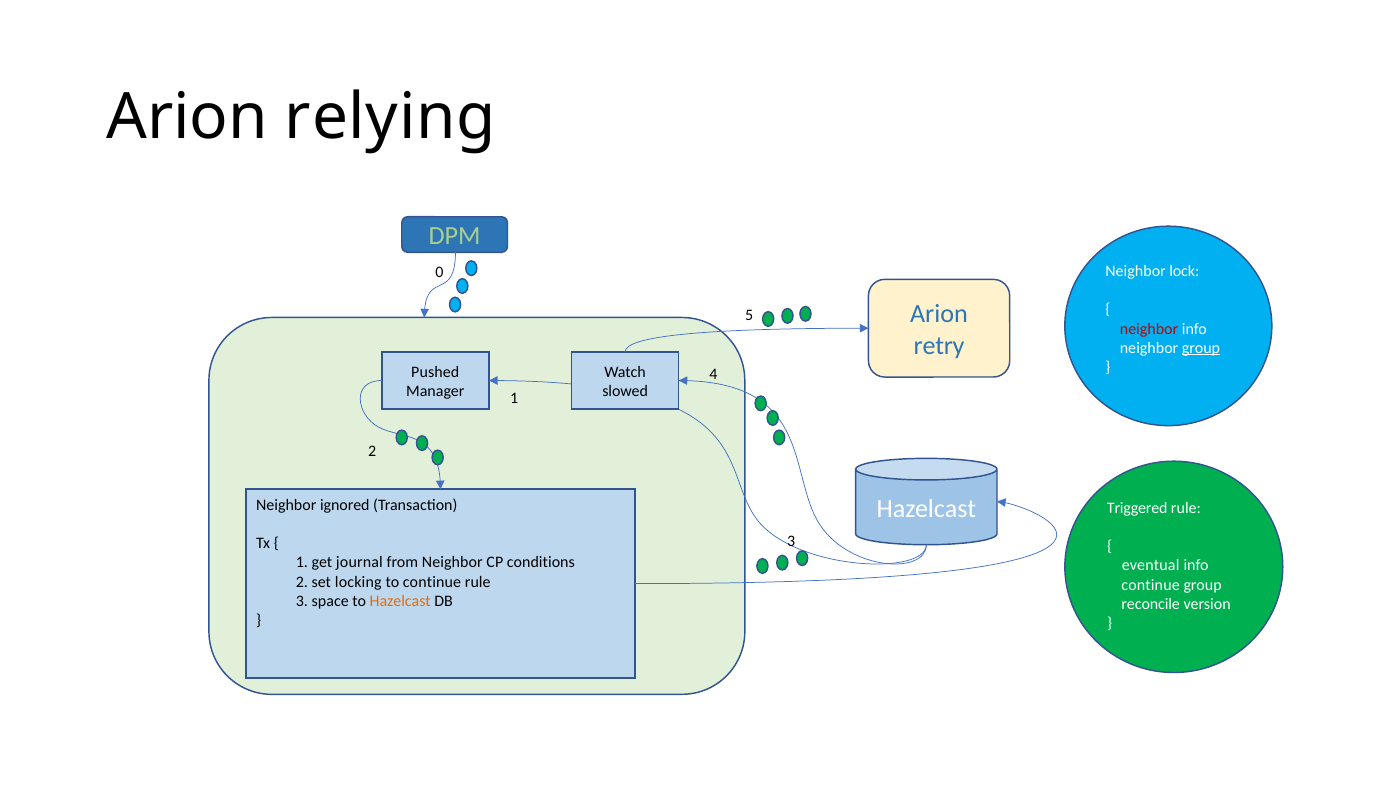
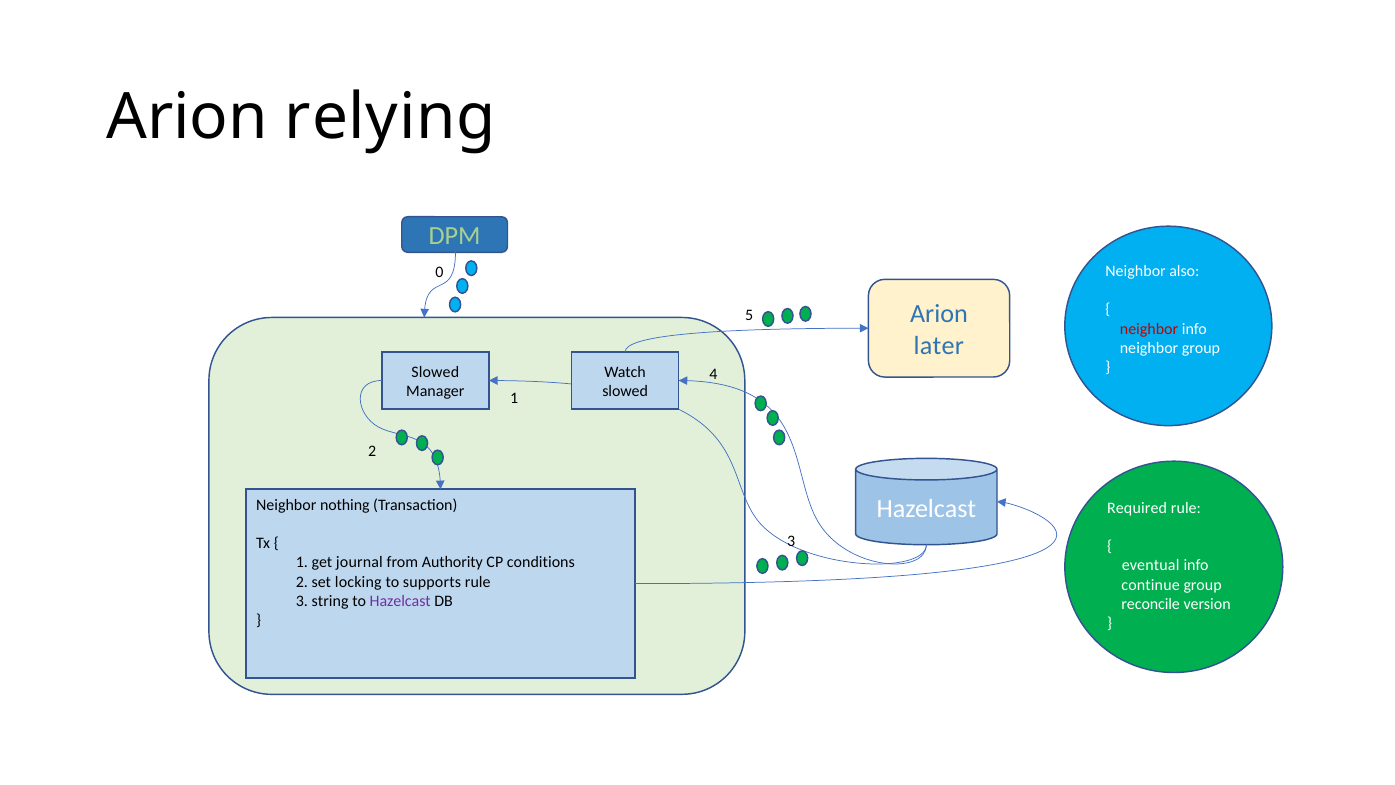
lock: lock -> also
retry: retry -> later
group at (1201, 348) underline: present -> none
Pushed at (435, 372): Pushed -> Slowed
ignored: ignored -> nothing
Triggered: Triggered -> Required
from Neighbor: Neighbor -> Authority
to continue: continue -> supports
space: space -> string
Hazelcast at (400, 601) colour: orange -> purple
